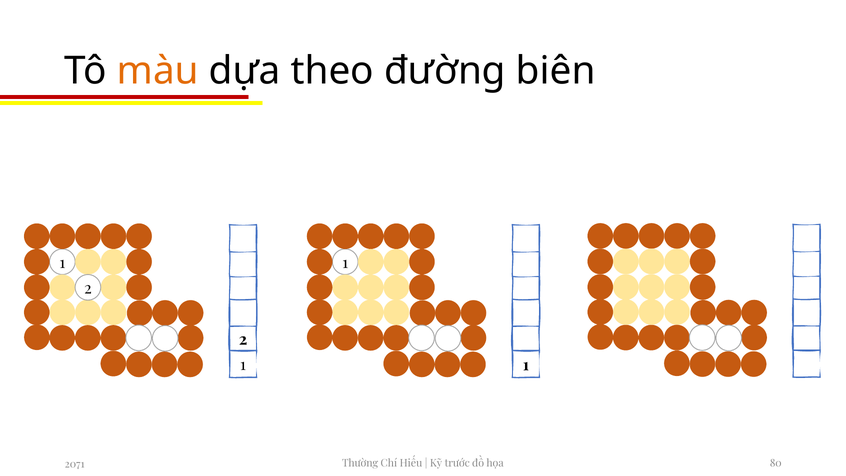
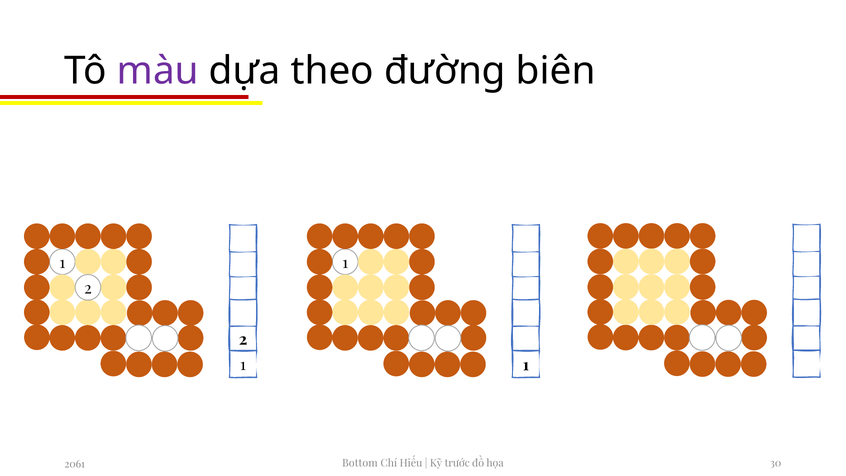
màu colour: orange -> purple
Thường: Thường -> Bottom
80: 80 -> 30
2071: 2071 -> 2061
